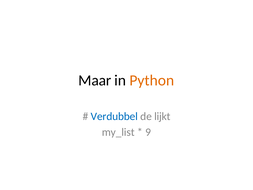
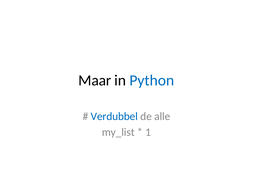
Python colour: orange -> blue
lijkt: lijkt -> alle
9: 9 -> 1
